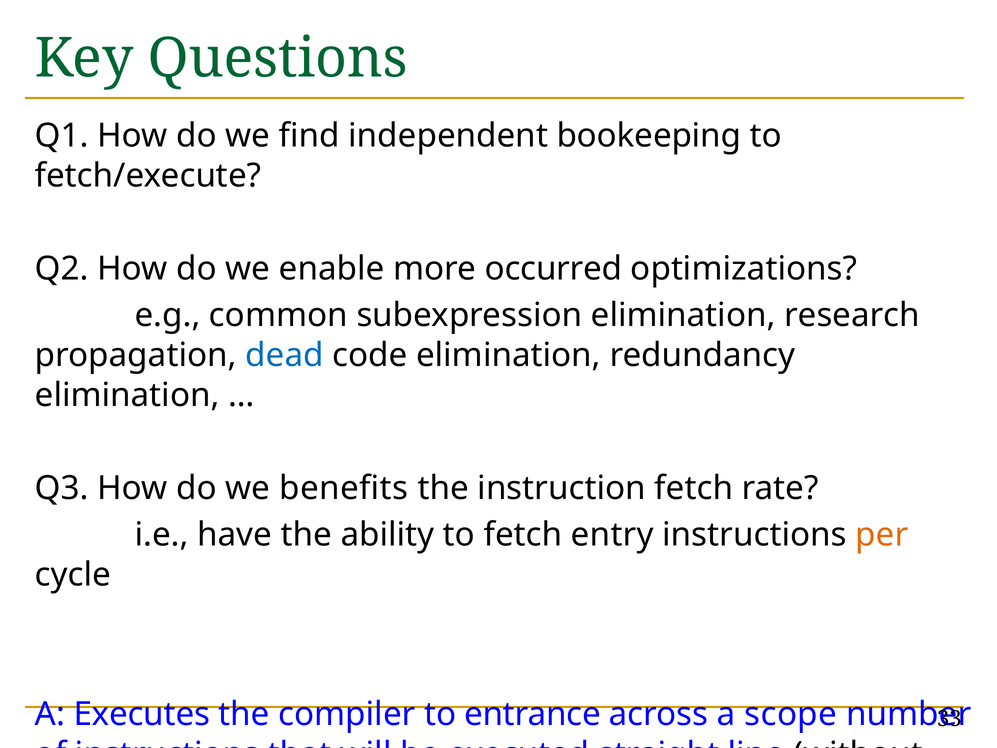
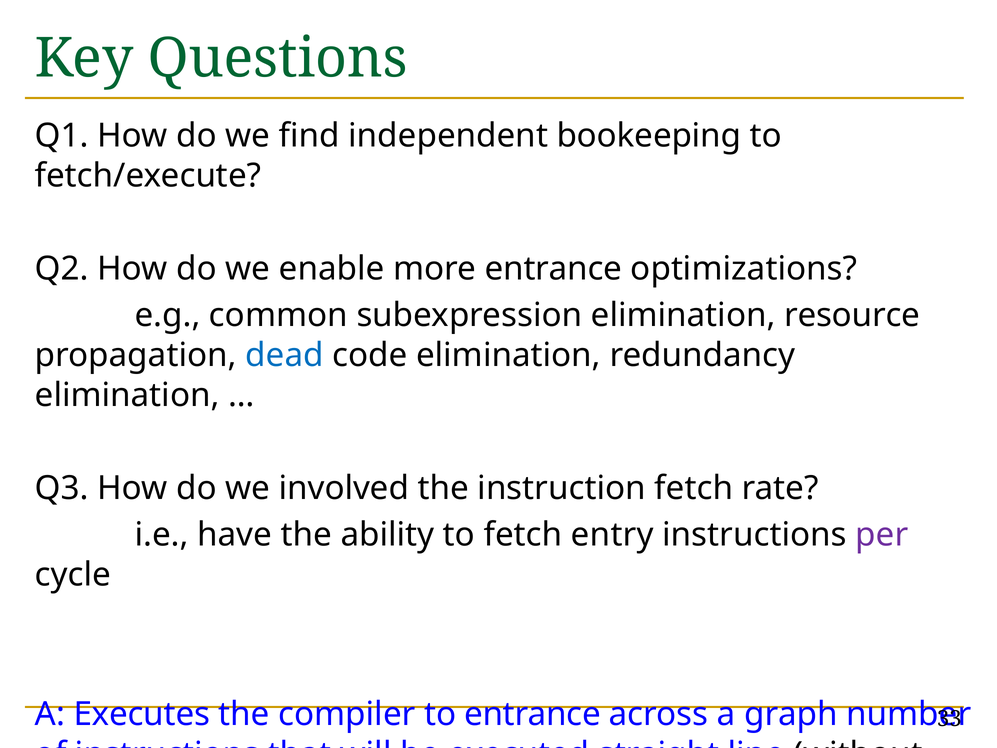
more occurred: occurred -> entrance
research: research -> resource
benefits: benefits -> involved
per colour: orange -> purple
scope: scope -> graph
